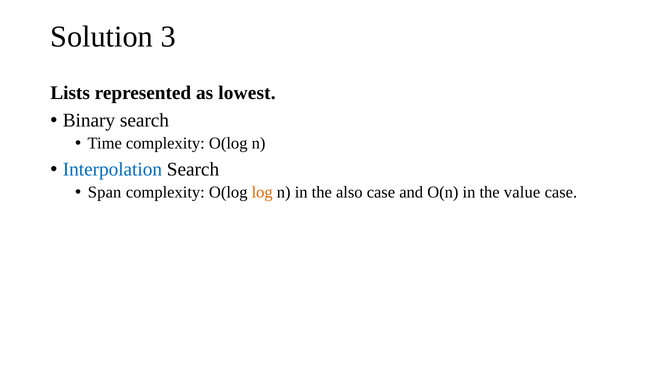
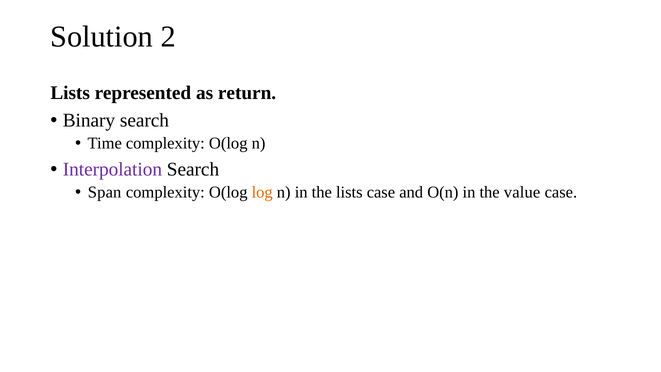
3: 3 -> 2
lowest: lowest -> return
Interpolation colour: blue -> purple
the also: also -> lists
